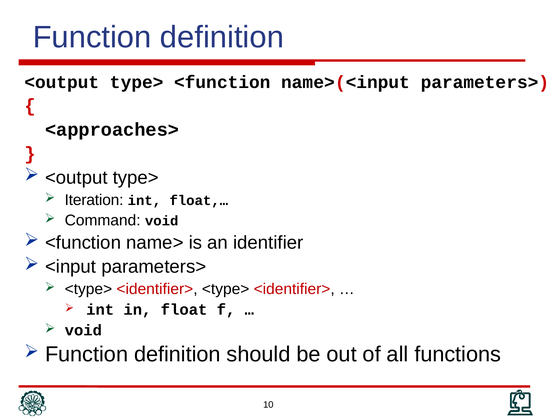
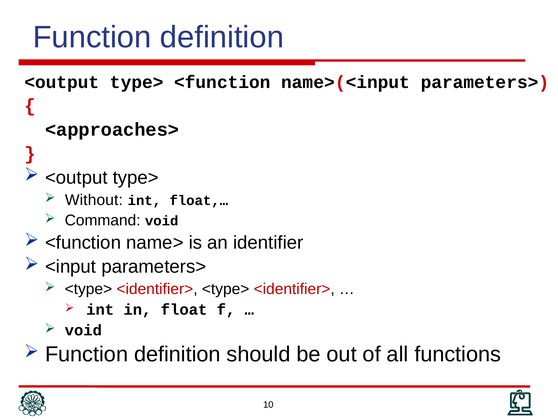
Iteration: Iteration -> Without
